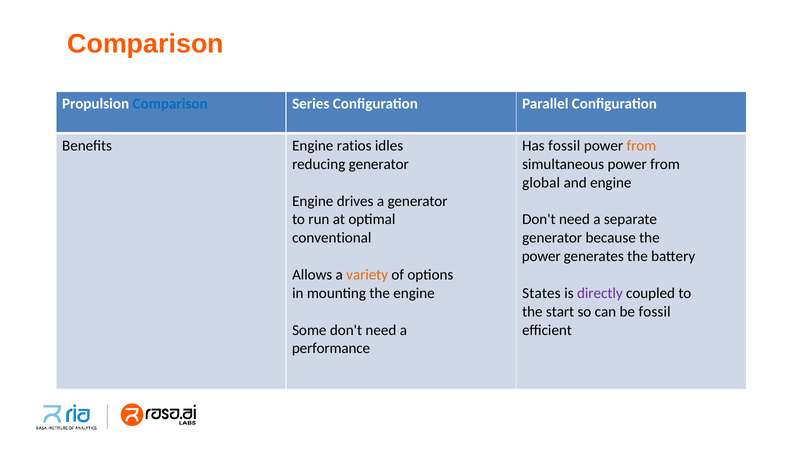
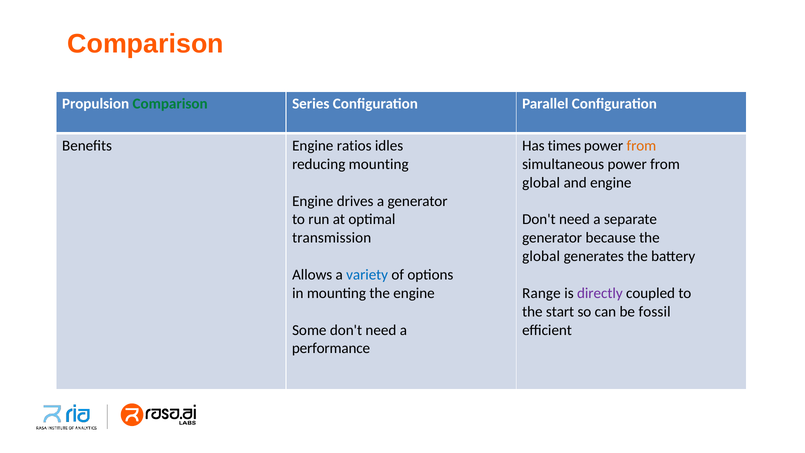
Comparison at (170, 104) colour: blue -> green
Has fossil: fossil -> times
reducing generator: generator -> mounting
conventional: conventional -> transmission
power at (541, 256): power -> global
variety colour: orange -> blue
States: States -> Range
